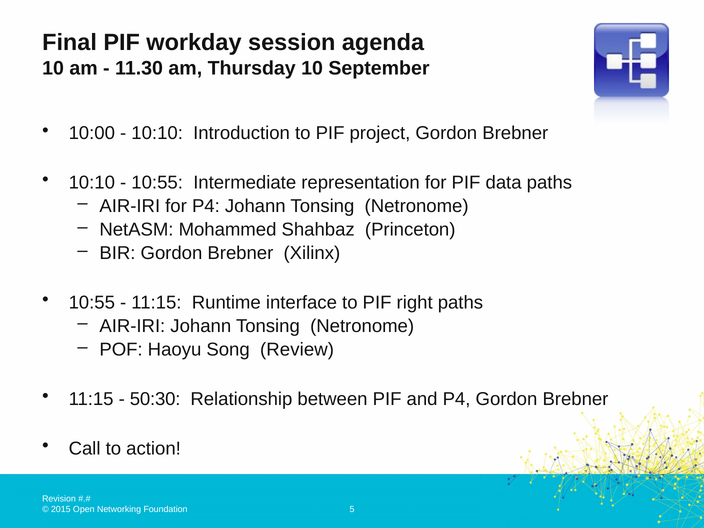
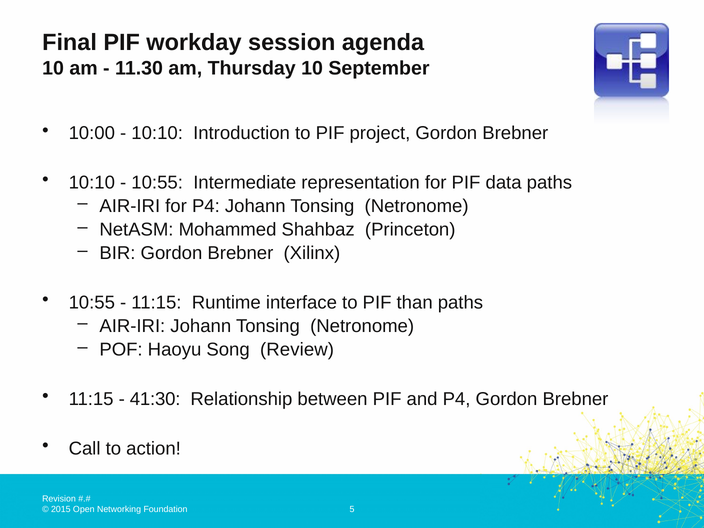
right: right -> than
50:30: 50:30 -> 41:30
